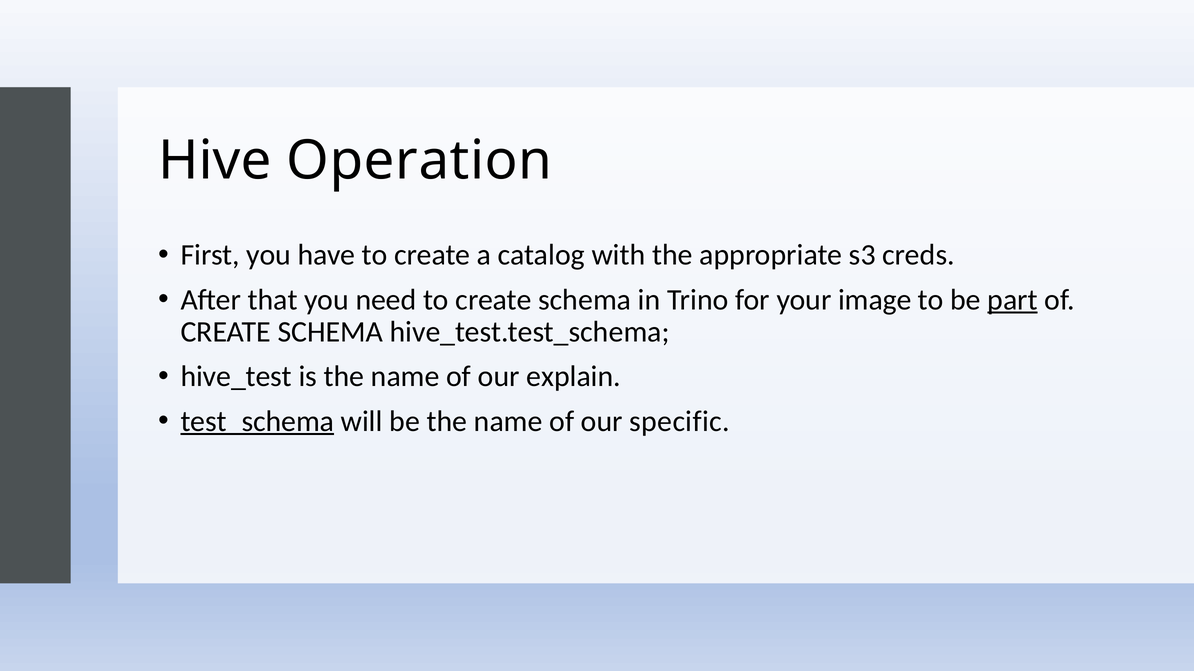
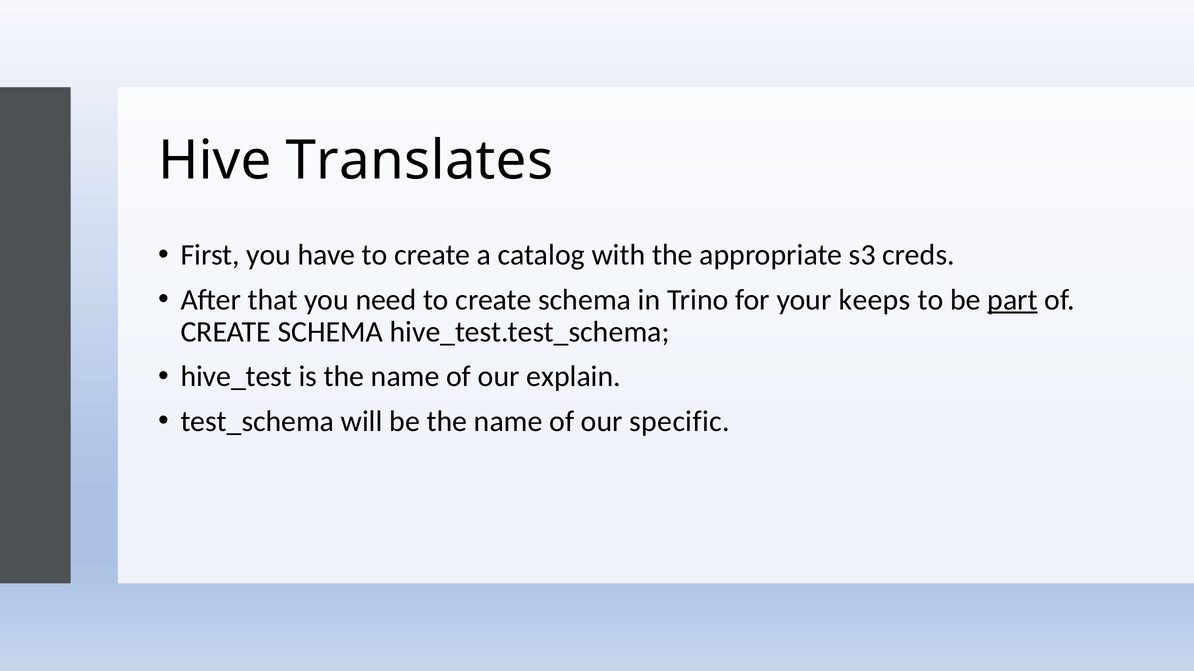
Operation: Operation -> Translates
image: image -> keeps
test_schema underline: present -> none
